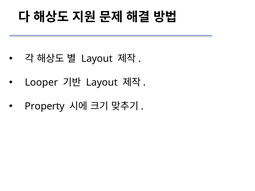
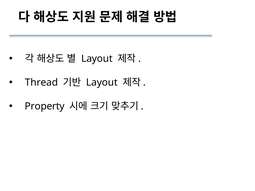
Looper: Looper -> Thread
